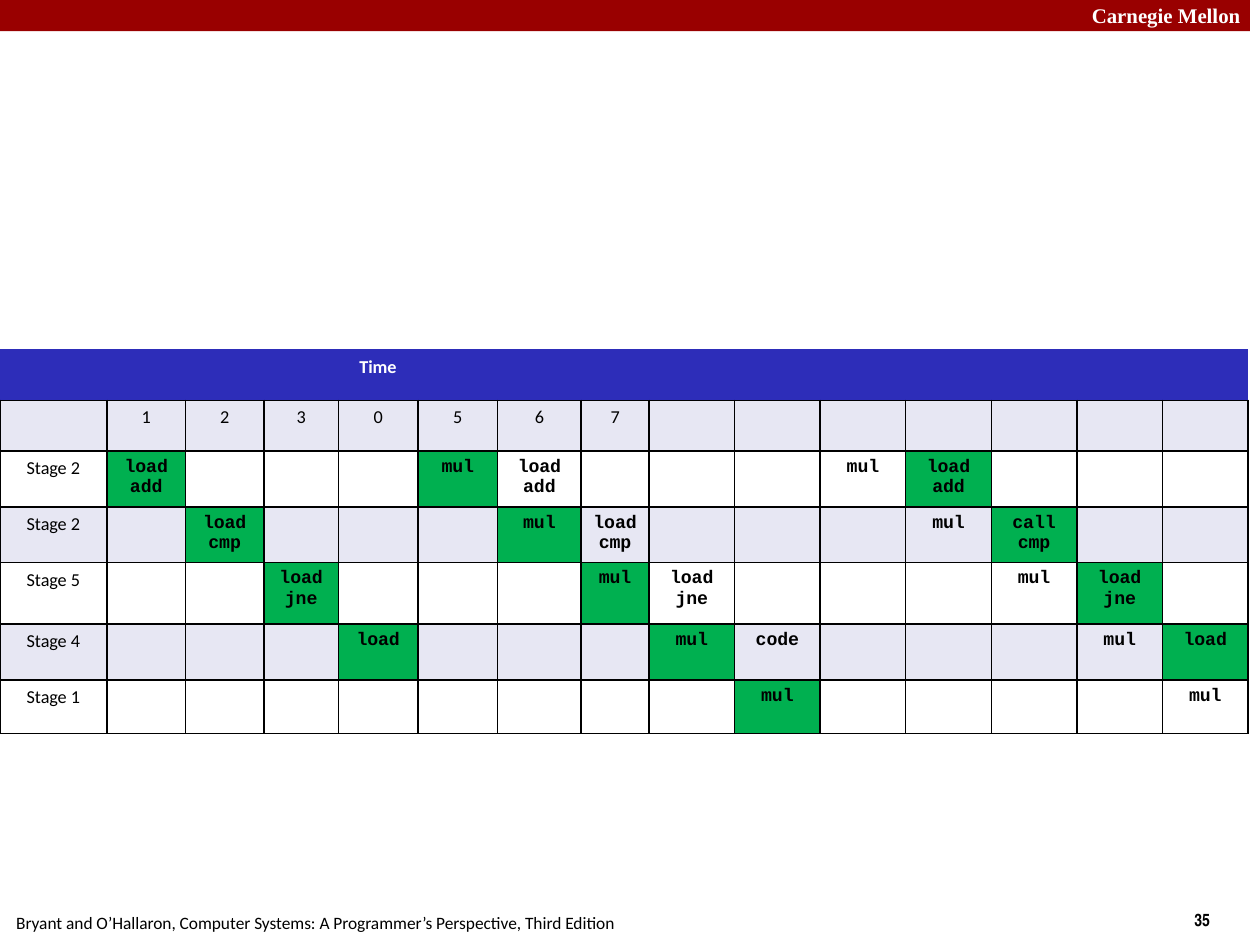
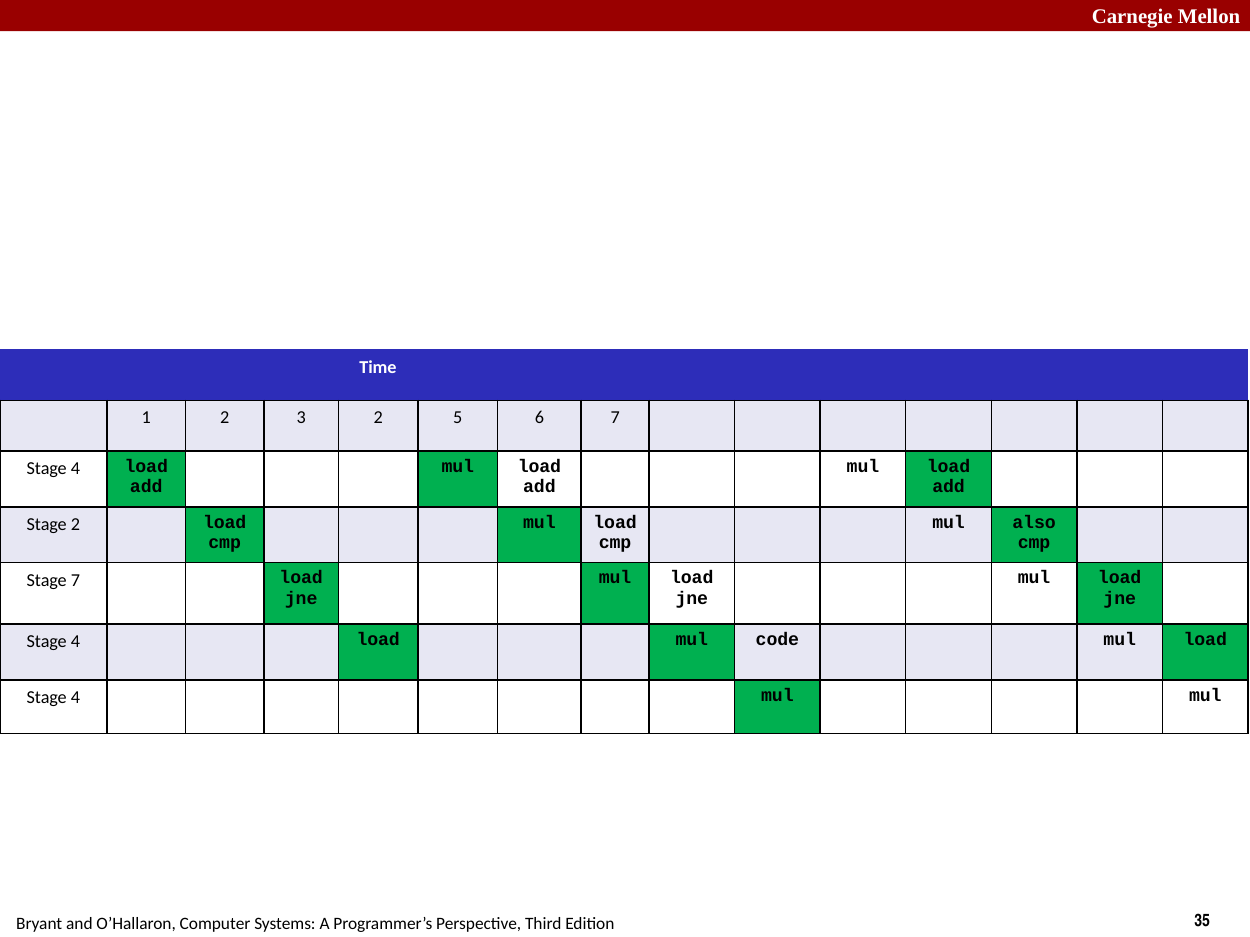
3 0: 0 -> 2
2 at (75, 469): 2 -> 4
call: call -> also
Stage 5: 5 -> 7
1 at (75, 698): 1 -> 4
